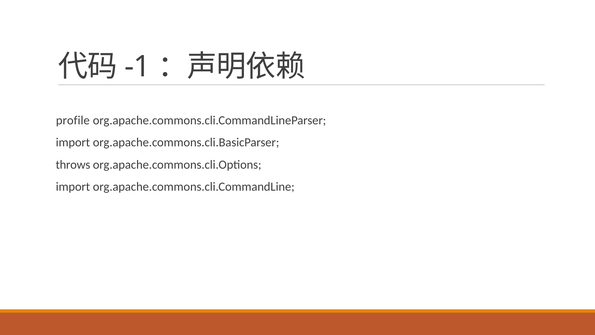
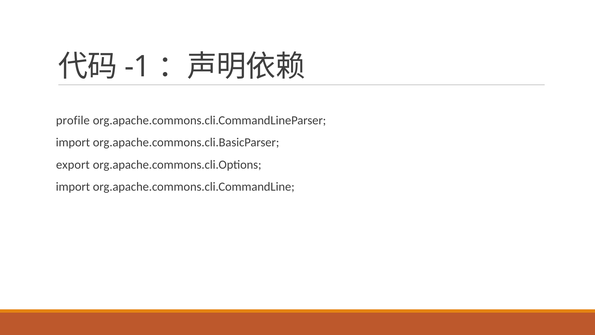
throws: throws -> export
